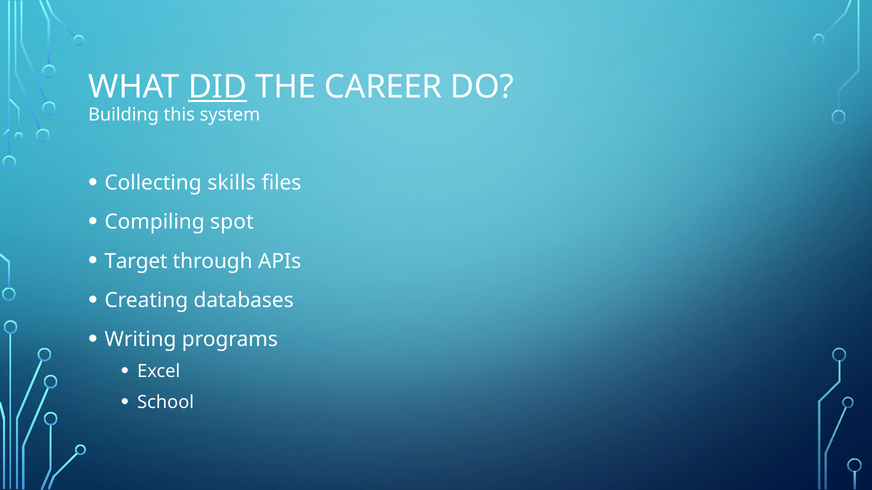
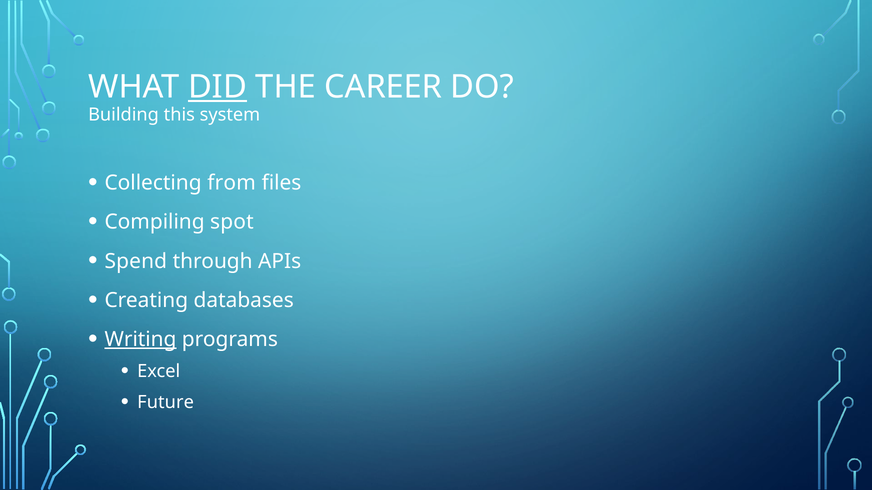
skills: skills -> from
Target: Target -> Spend
Writing underline: none -> present
School: School -> Future
